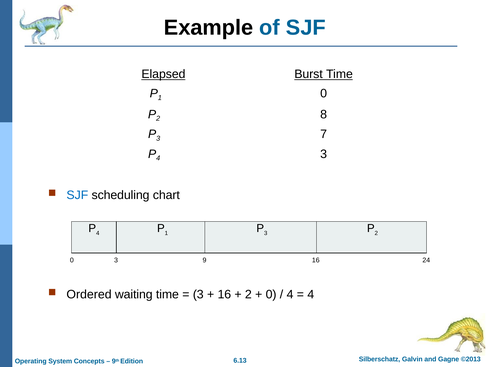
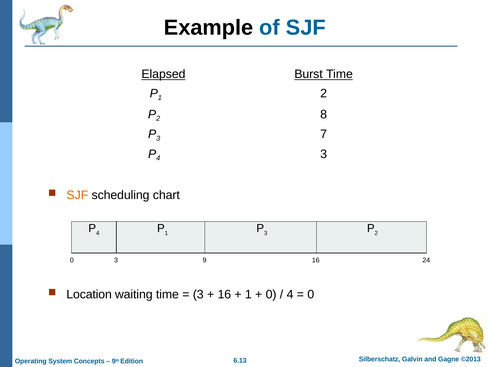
0 at (324, 94): 0 -> 2
SJF at (77, 195) colour: blue -> orange
Ordered: Ordered -> Location
2 at (248, 295): 2 -> 1
4 at (311, 295): 4 -> 0
